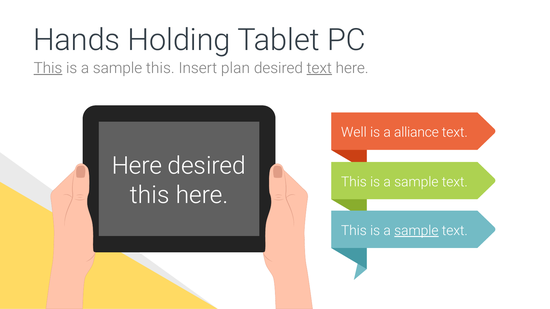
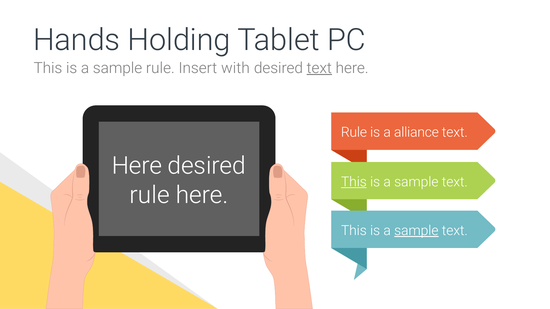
This at (48, 68) underline: present -> none
sample this: this -> rule
plan: plan -> with
Well at (354, 132): Well -> Rule
This at (354, 182) underline: none -> present
this at (150, 195): this -> rule
